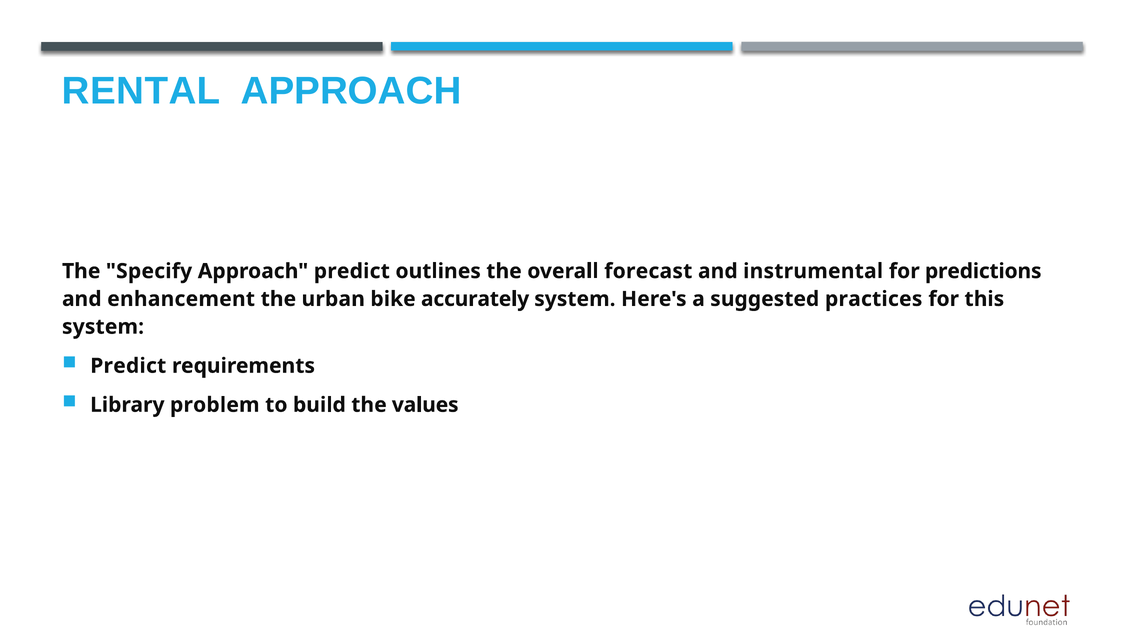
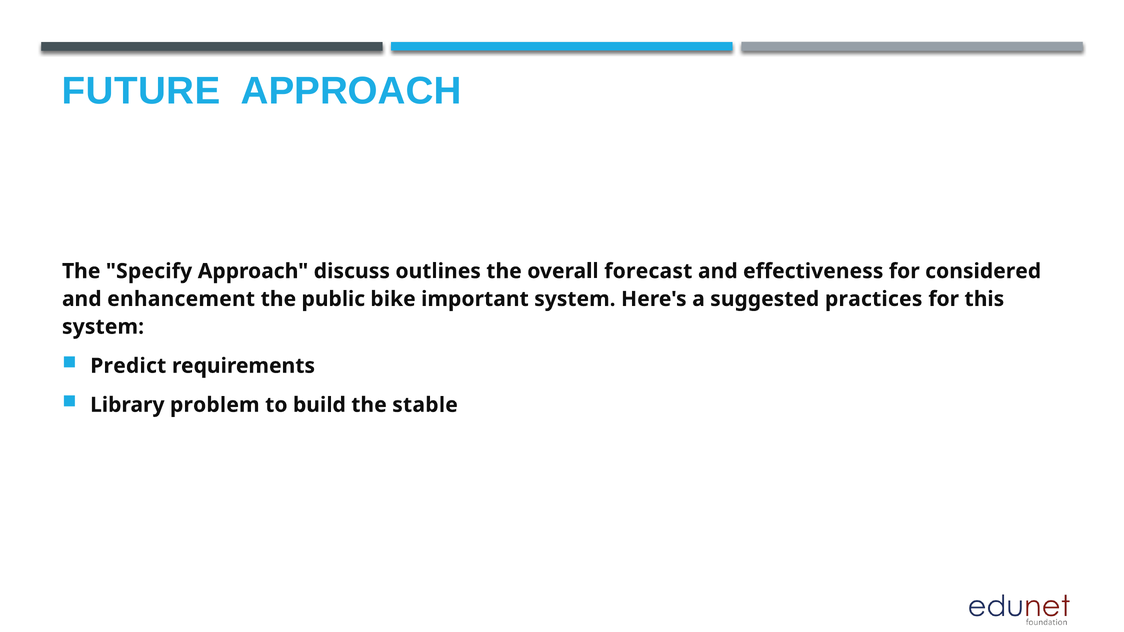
RENTAL: RENTAL -> FUTURE
Approach predict: predict -> discuss
instrumental: instrumental -> effectiveness
predictions: predictions -> considered
urban: urban -> public
accurately: accurately -> important
values: values -> stable
